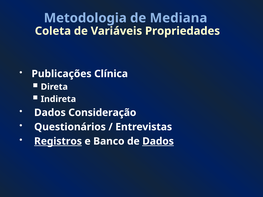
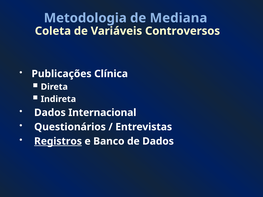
Propriedades: Propriedades -> Controversos
Consideração: Consideração -> Internacional
Dados at (158, 141) underline: present -> none
